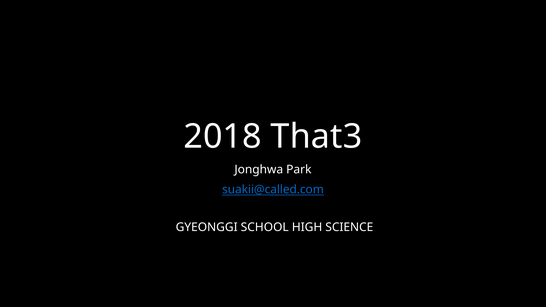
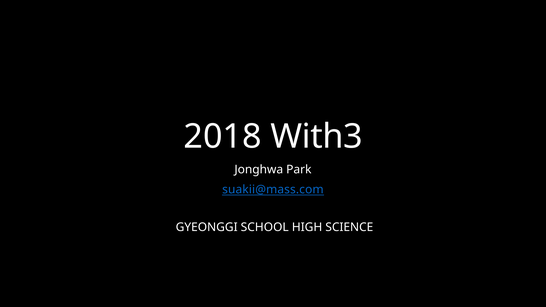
That3: That3 -> With3
suakii@called.com: suakii@called.com -> suakii@mass.com
